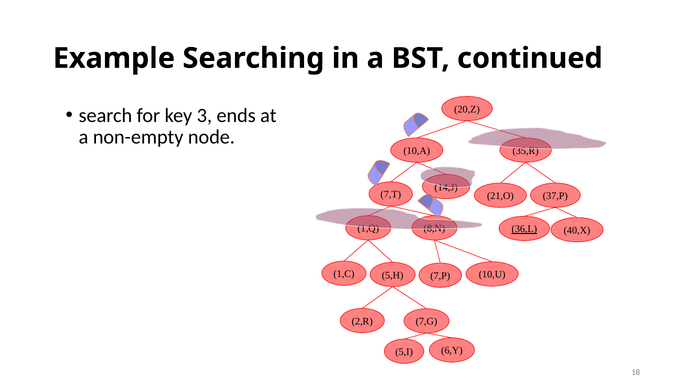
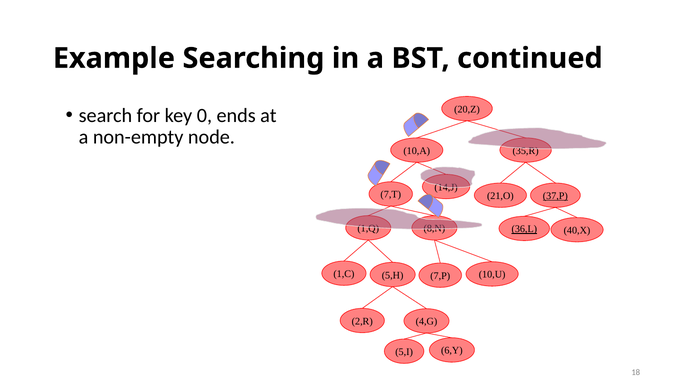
3: 3 -> 0
37,P underline: none -> present
7,G: 7,G -> 4,G
